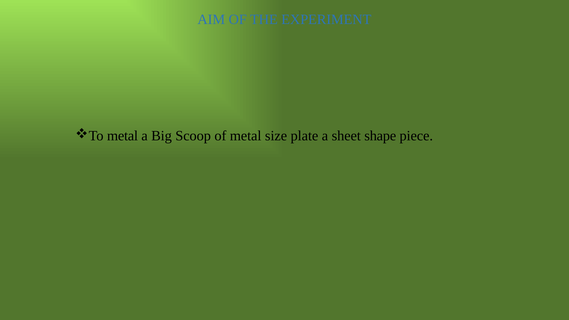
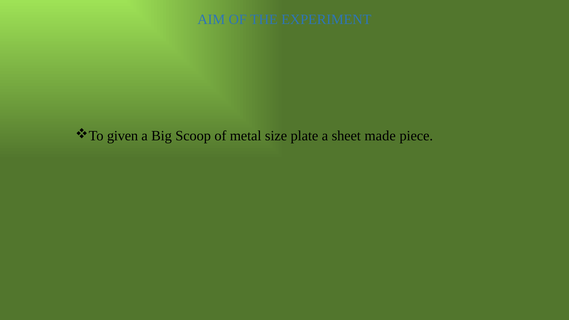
metal at (123, 136): metal -> given
shape: shape -> made
